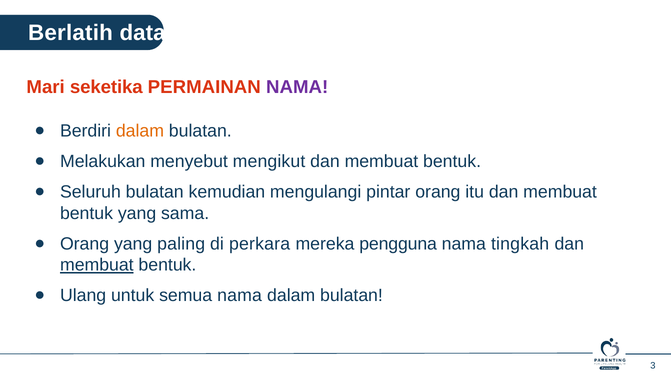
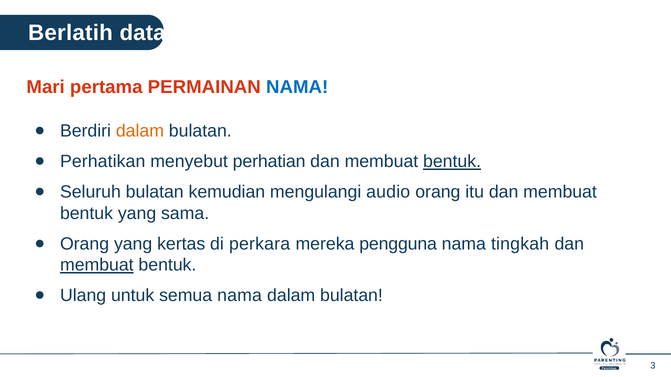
seketika: seketika -> pertama
NAMA at (297, 87) colour: purple -> blue
Melakukan: Melakukan -> Perhatikan
mengikut: mengikut -> perhatian
bentuk at (452, 162) underline: none -> present
pintar: pintar -> audio
paling: paling -> kertas
